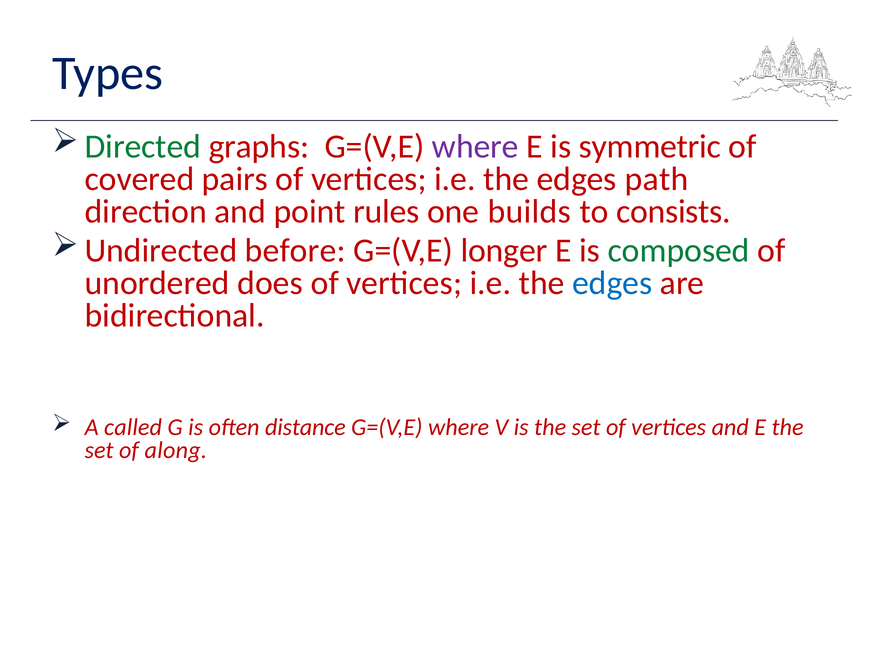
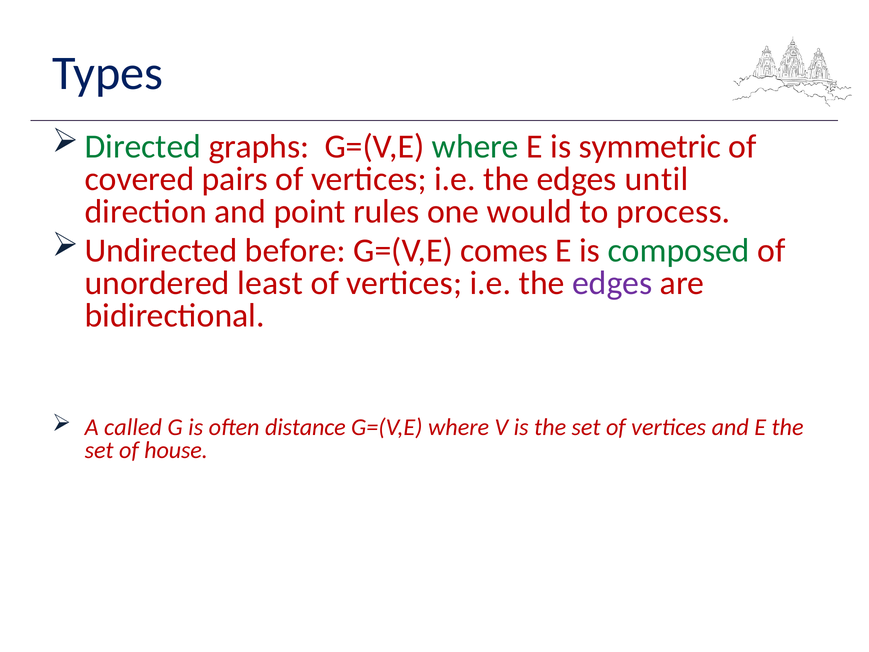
where at (475, 147) colour: purple -> green
path: path -> until
builds: builds -> would
consists: consists -> process
longer: longer -> comes
does: does -> least
edges at (612, 283) colour: blue -> purple
along: along -> house
